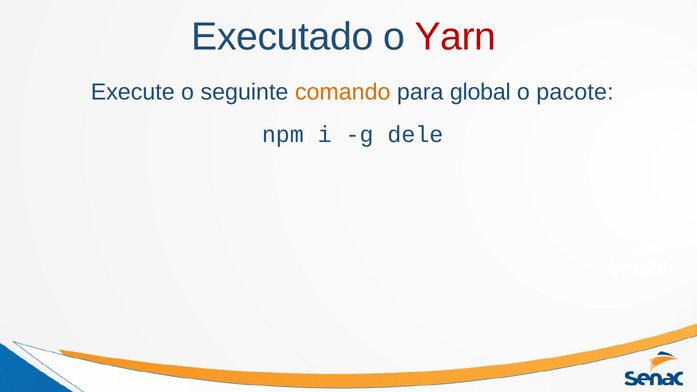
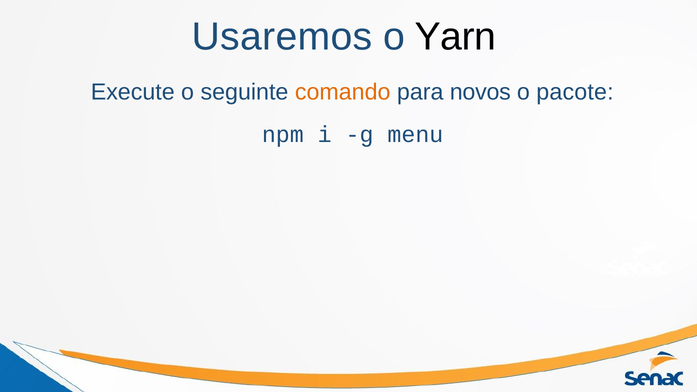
Executado: Executado -> Usaremos
Yarn colour: red -> black
global: global -> novos
dele: dele -> menu
